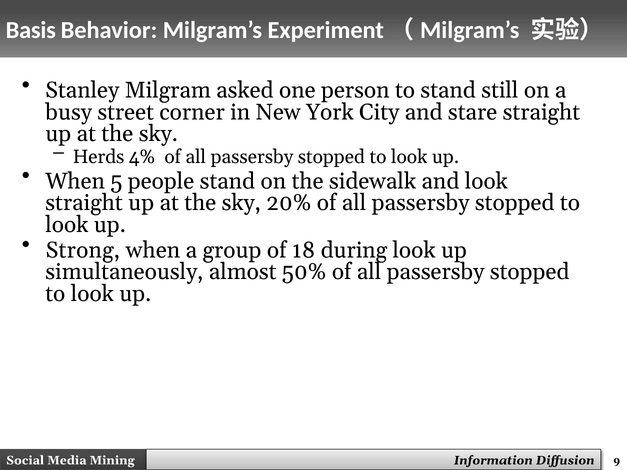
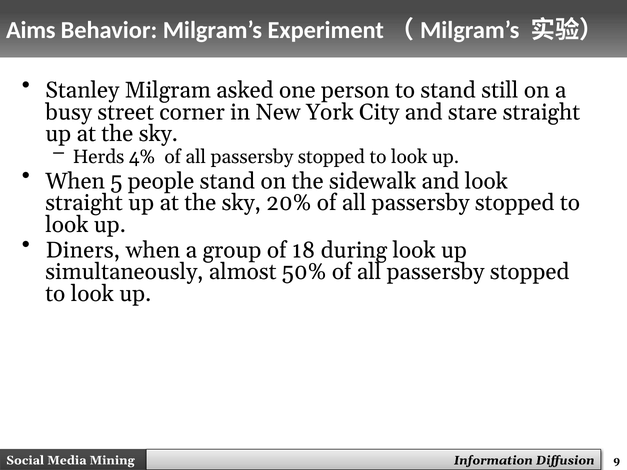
Basis: Basis -> Aims
Strong: Strong -> Diners
